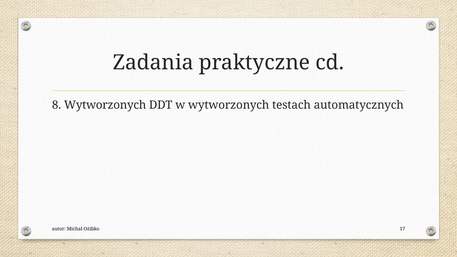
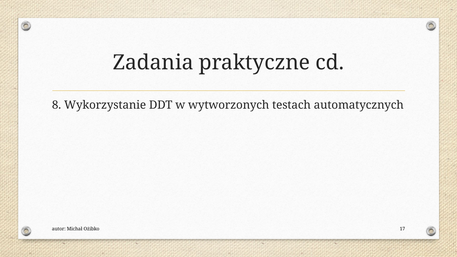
8 Wytworzonych: Wytworzonych -> Wykorzystanie
